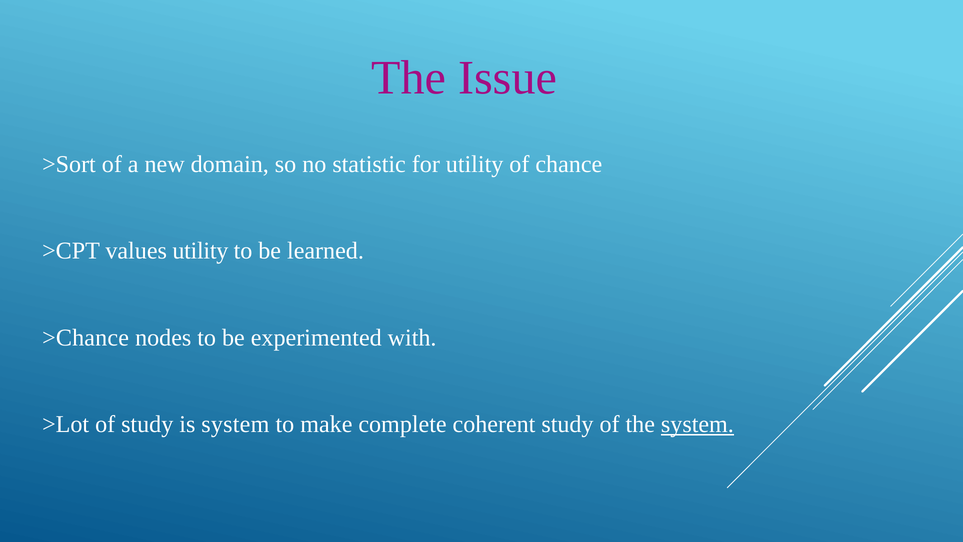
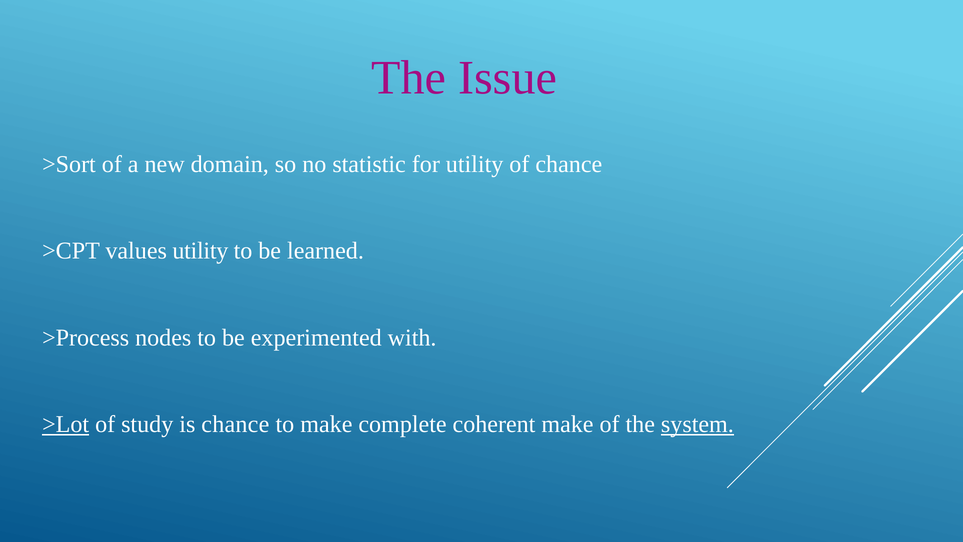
>Chance: >Chance -> >Process
>Lot underline: none -> present
is system: system -> chance
coherent study: study -> make
